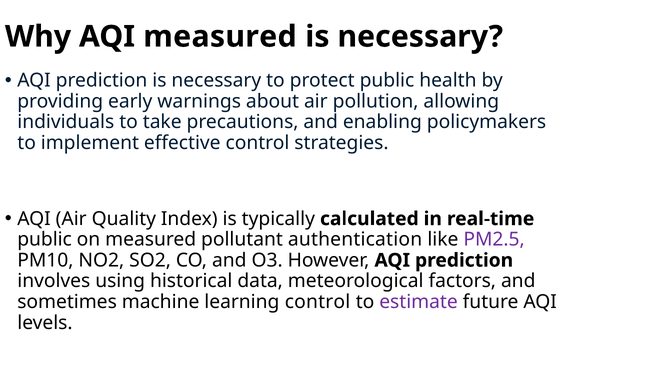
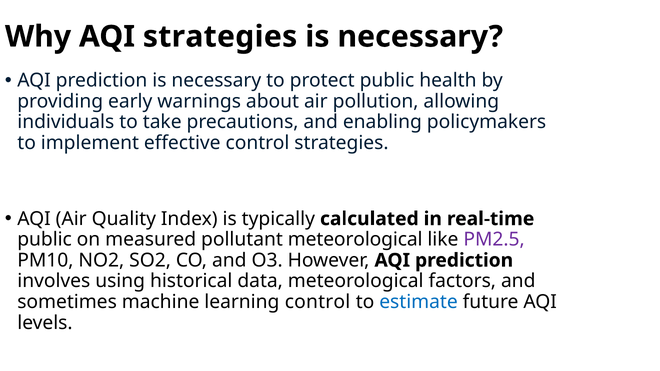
AQI measured: measured -> strategies
pollutant authentication: authentication -> meteorological
estimate colour: purple -> blue
